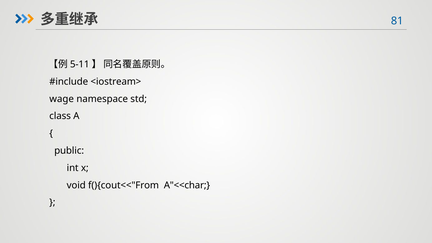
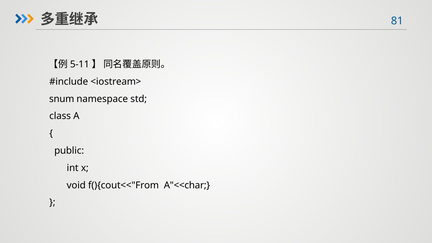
wage: wage -> snum
